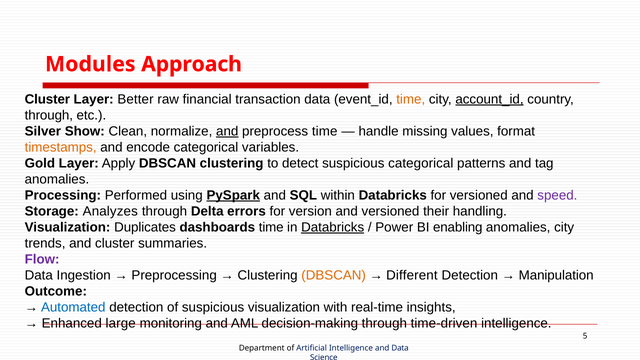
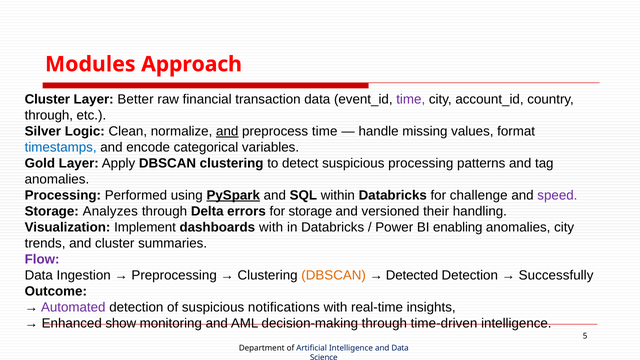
time at (411, 99) colour: orange -> purple
account_id underline: present -> none
Show: Show -> Logic
timestamps colour: orange -> blue
suspicious categorical: categorical -> processing
for versioned: versioned -> challenge
for version: version -> storage
Duplicates: Duplicates -> Implement
dashboards time: time -> with
Databricks at (333, 227) underline: present -> none
Different: Different -> Detected
Manipulation: Manipulation -> Successfully
Automated colour: blue -> purple
suspicious visualization: visualization -> notifications
large: large -> show
